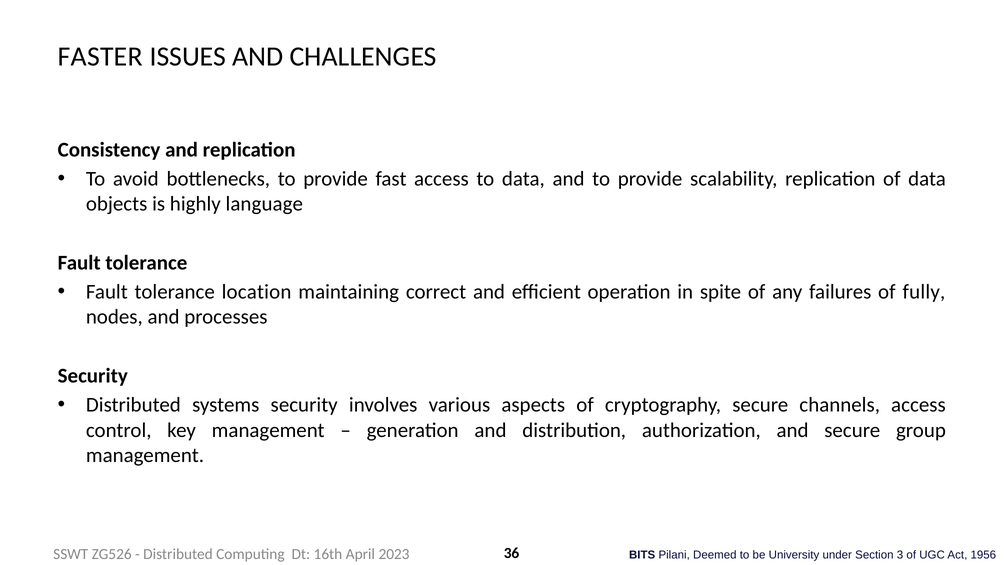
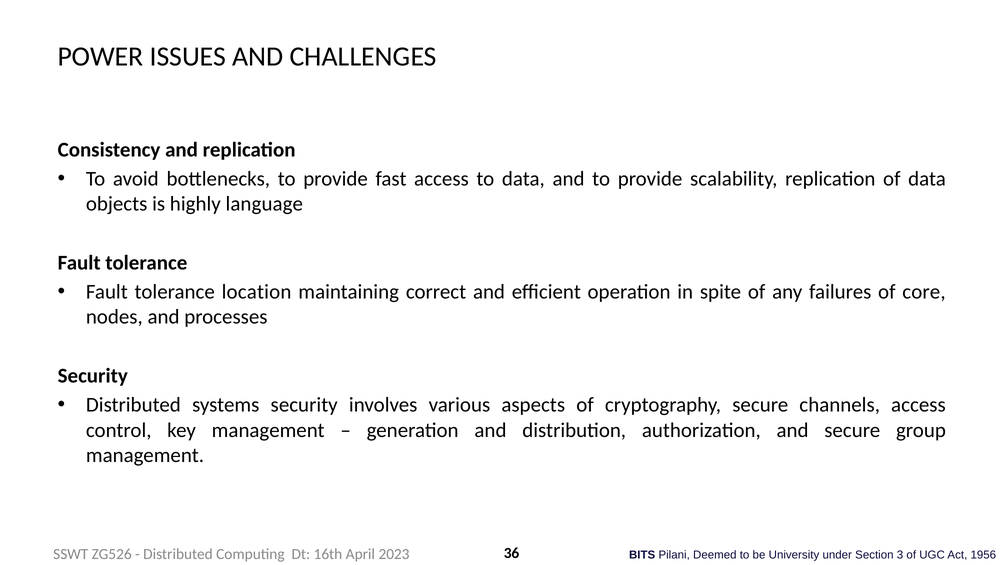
FASTER: FASTER -> POWER
fully: fully -> core
